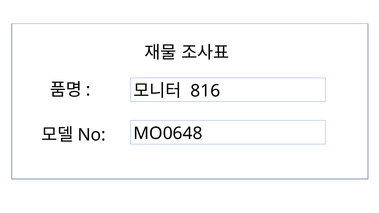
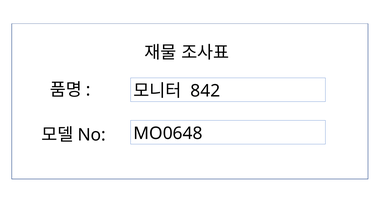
816: 816 -> 842
